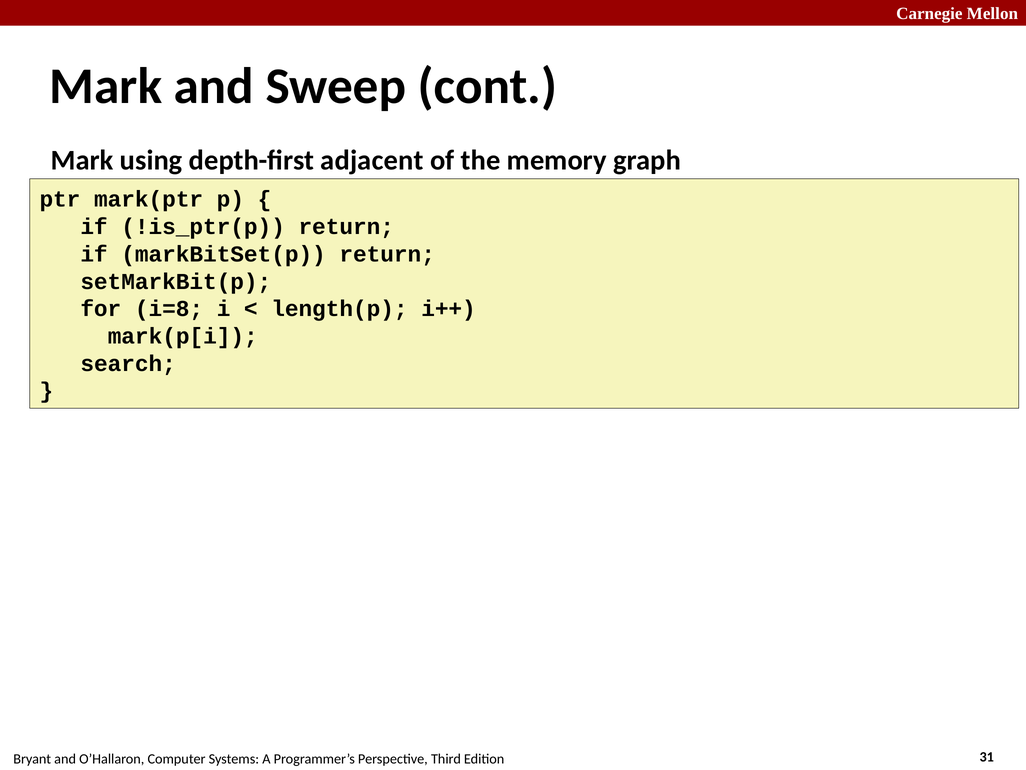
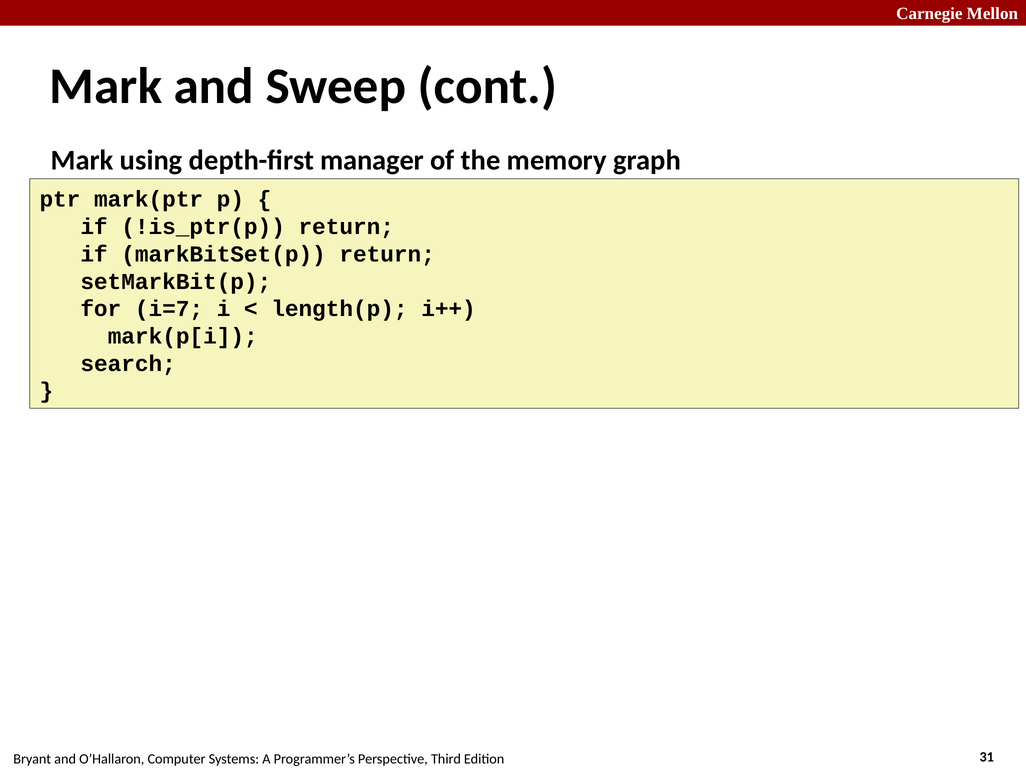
adjacent: adjacent -> manager
i=8: i=8 -> i=7
